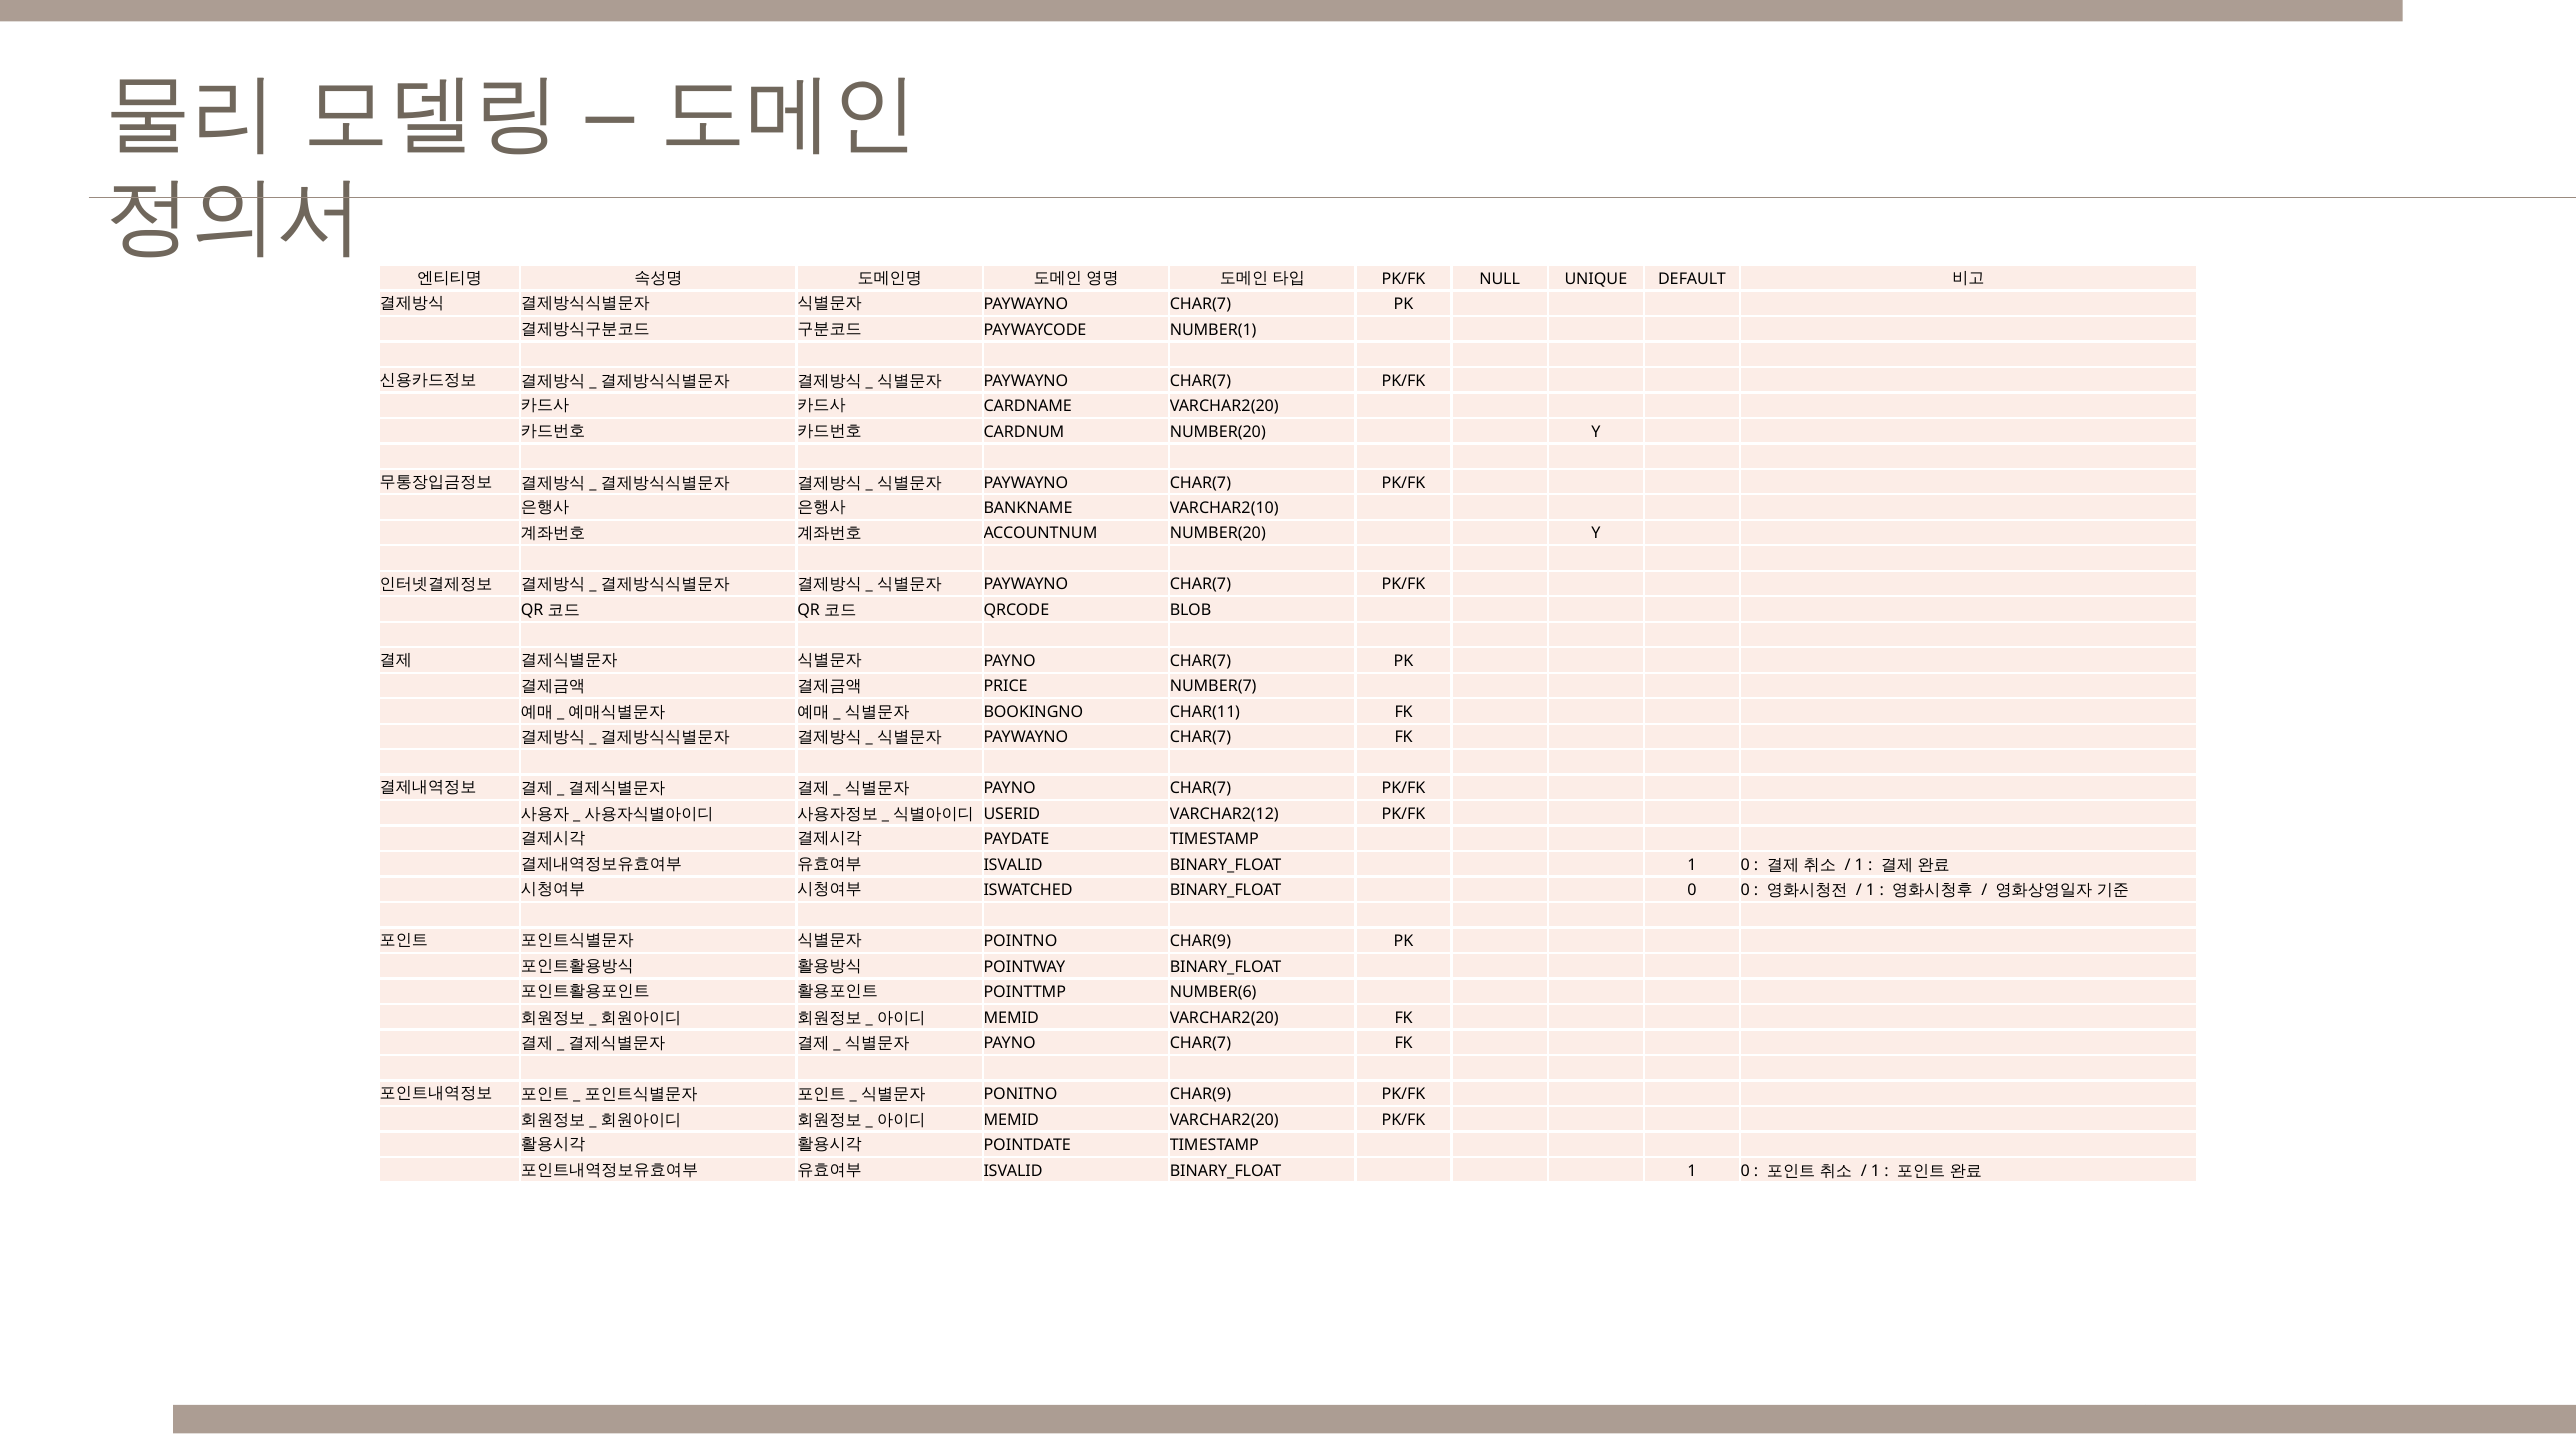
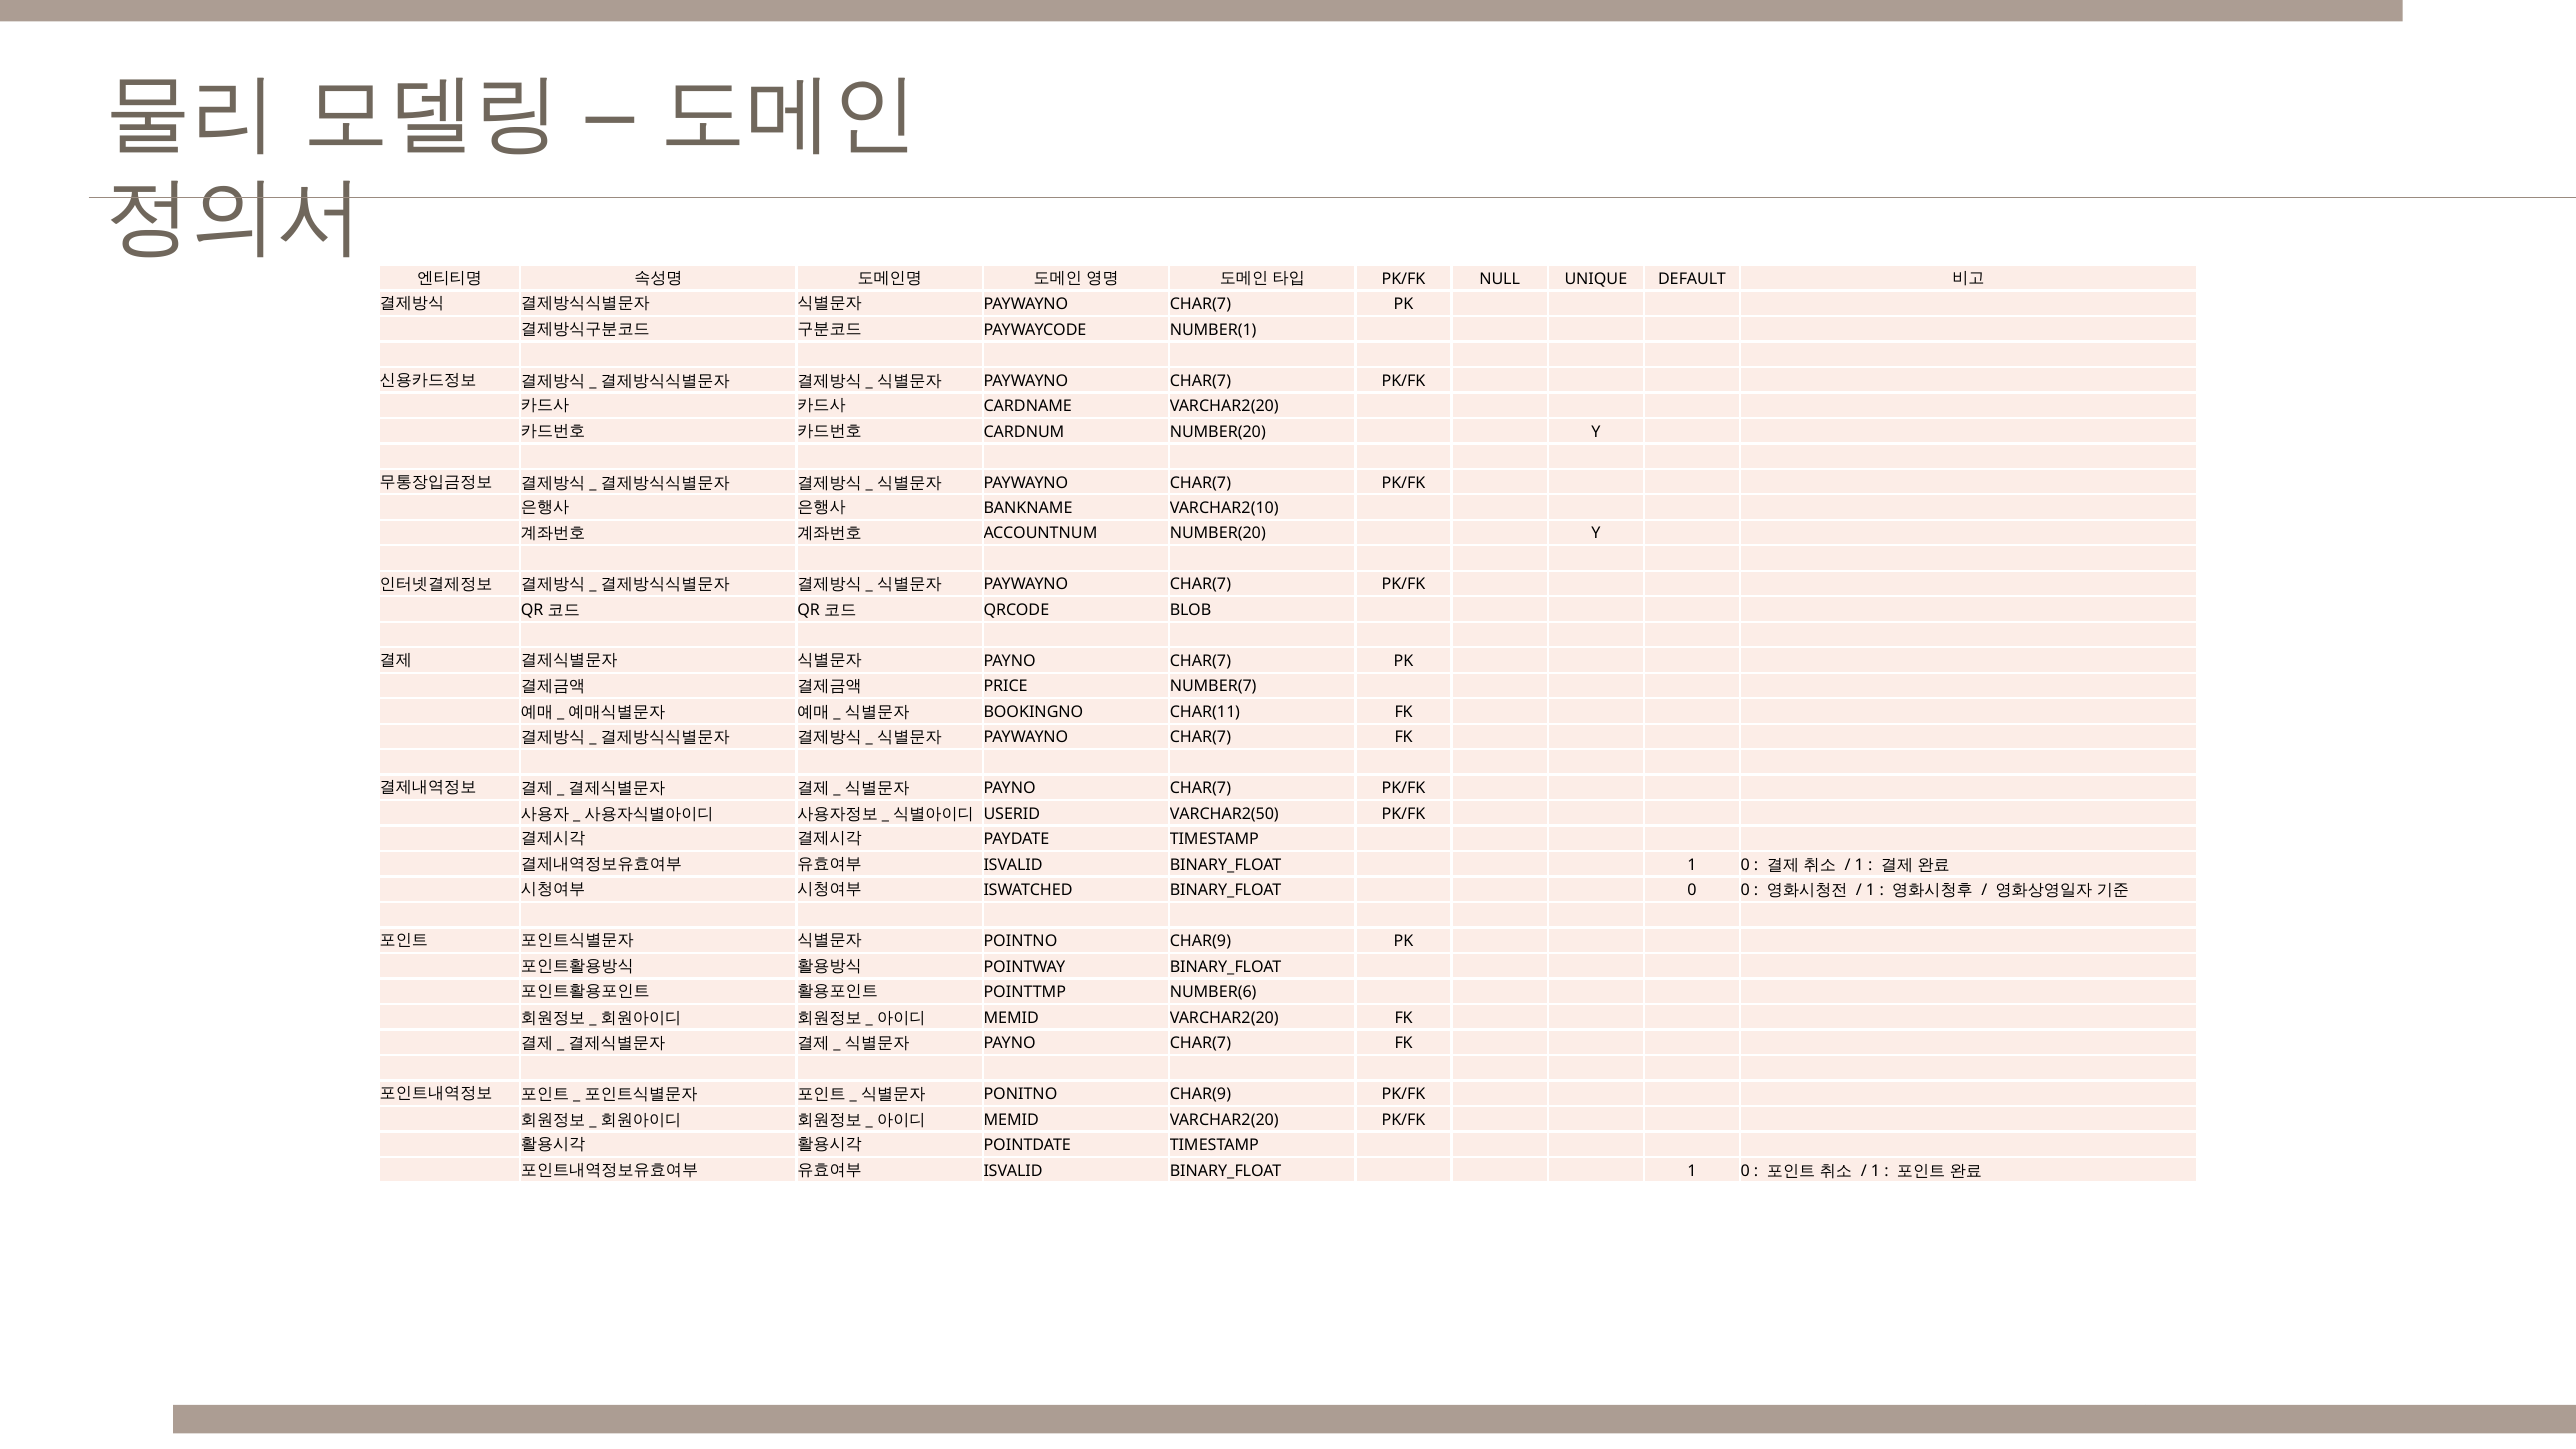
VARCHAR2(12: VARCHAR2(12 -> VARCHAR2(50
